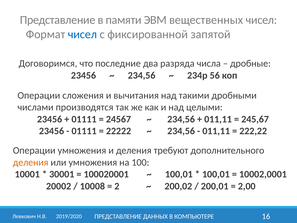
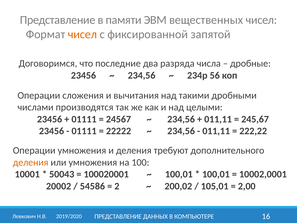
чисел at (82, 34) colour: blue -> orange
30001: 30001 -> 50043
10008: 10008 -> 54586
200,01: 200,01 -> 105,01
